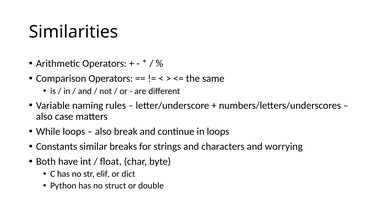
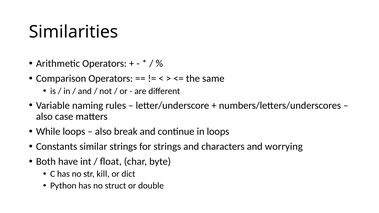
similar breaks: breaks -> strings
elif: elif -> kill
